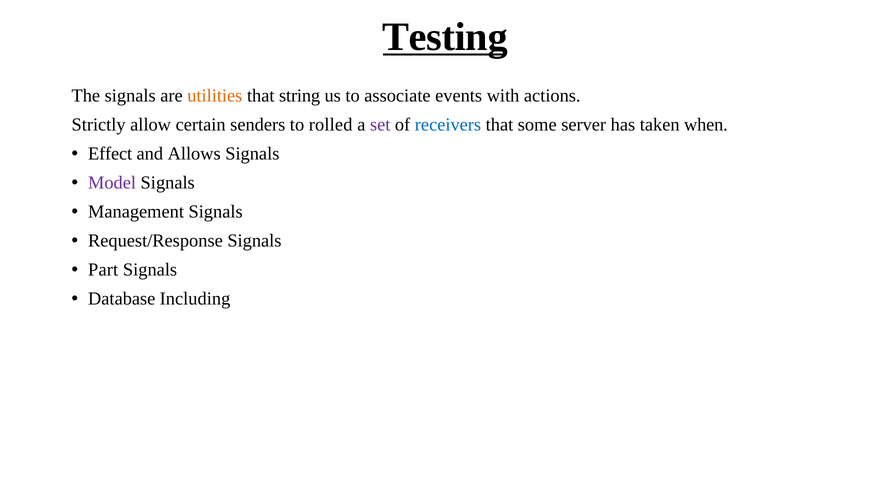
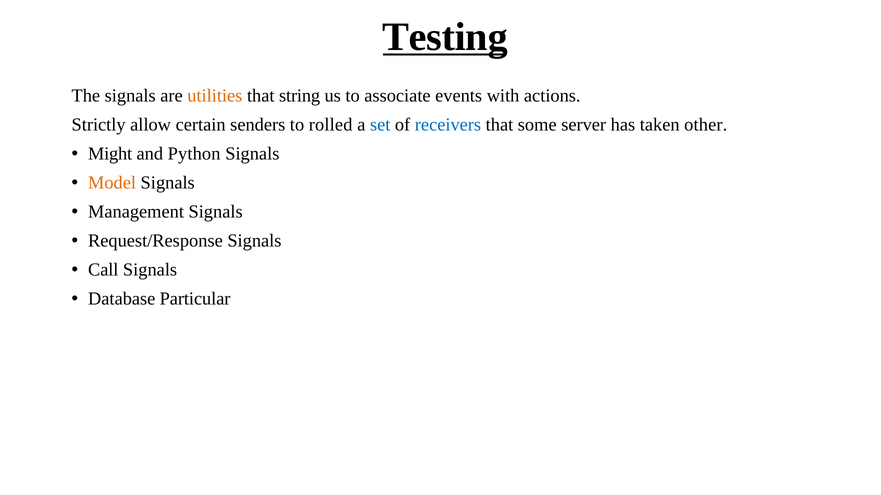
set colour: purple -> blue
when: when -> other
Effect: Effect -> Might
Allows: Allows -> Python
Model colour: purple -> orange
Part: Part -> Call
Including: Including -> Particular
